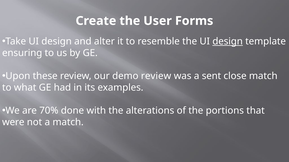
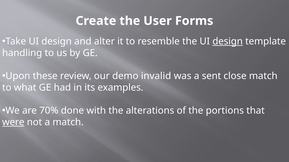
ensuring: ensuring -> handling
demo review: review -> invalid
were underline: none -> present
